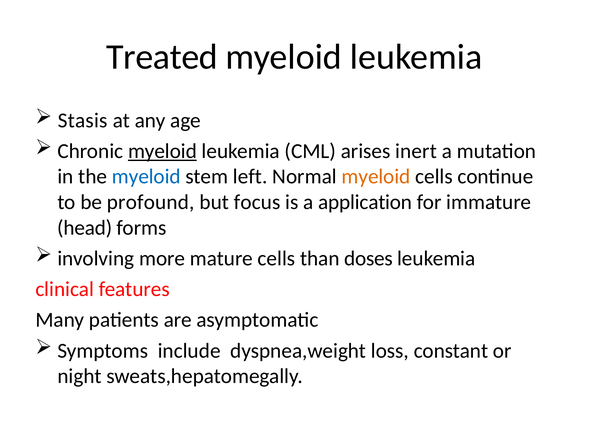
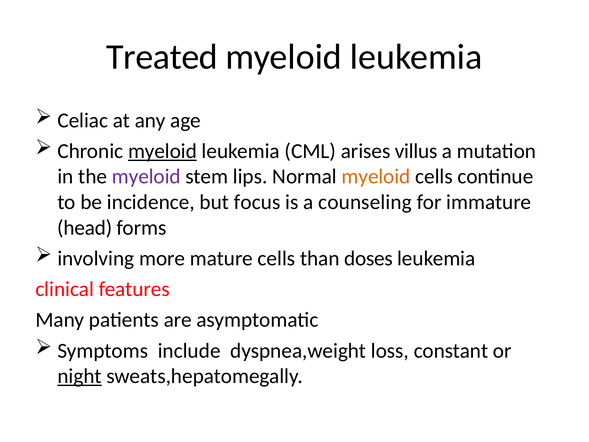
Stasis: Stasis -> Celiac
inert: inert -> villus
myeloid at (146, 177) colour: blue -> purple
left: left -> lips
profound: profound -> incidence
application: application -> counseling
night underline: none -> present
